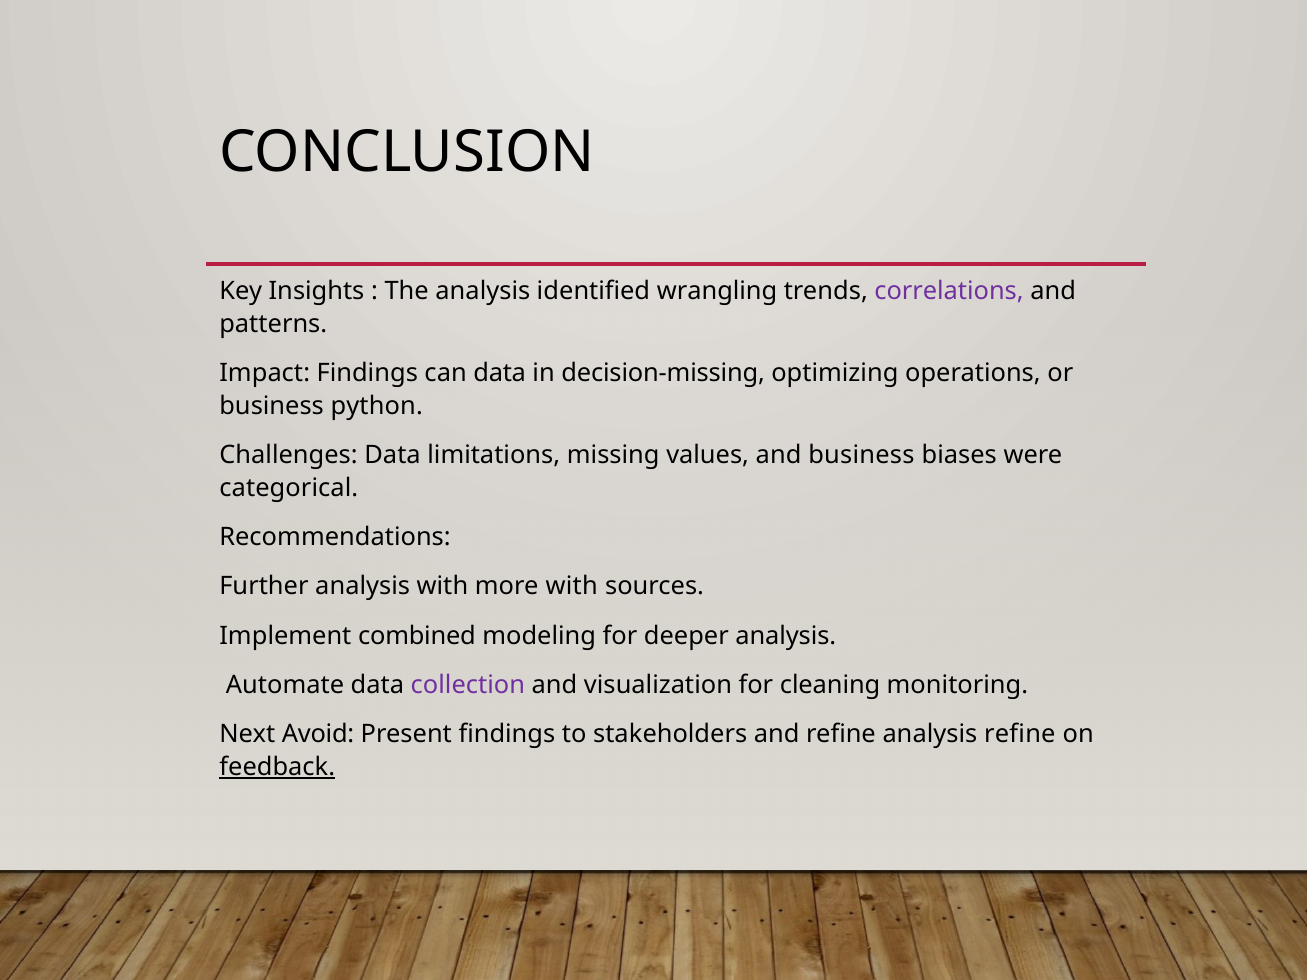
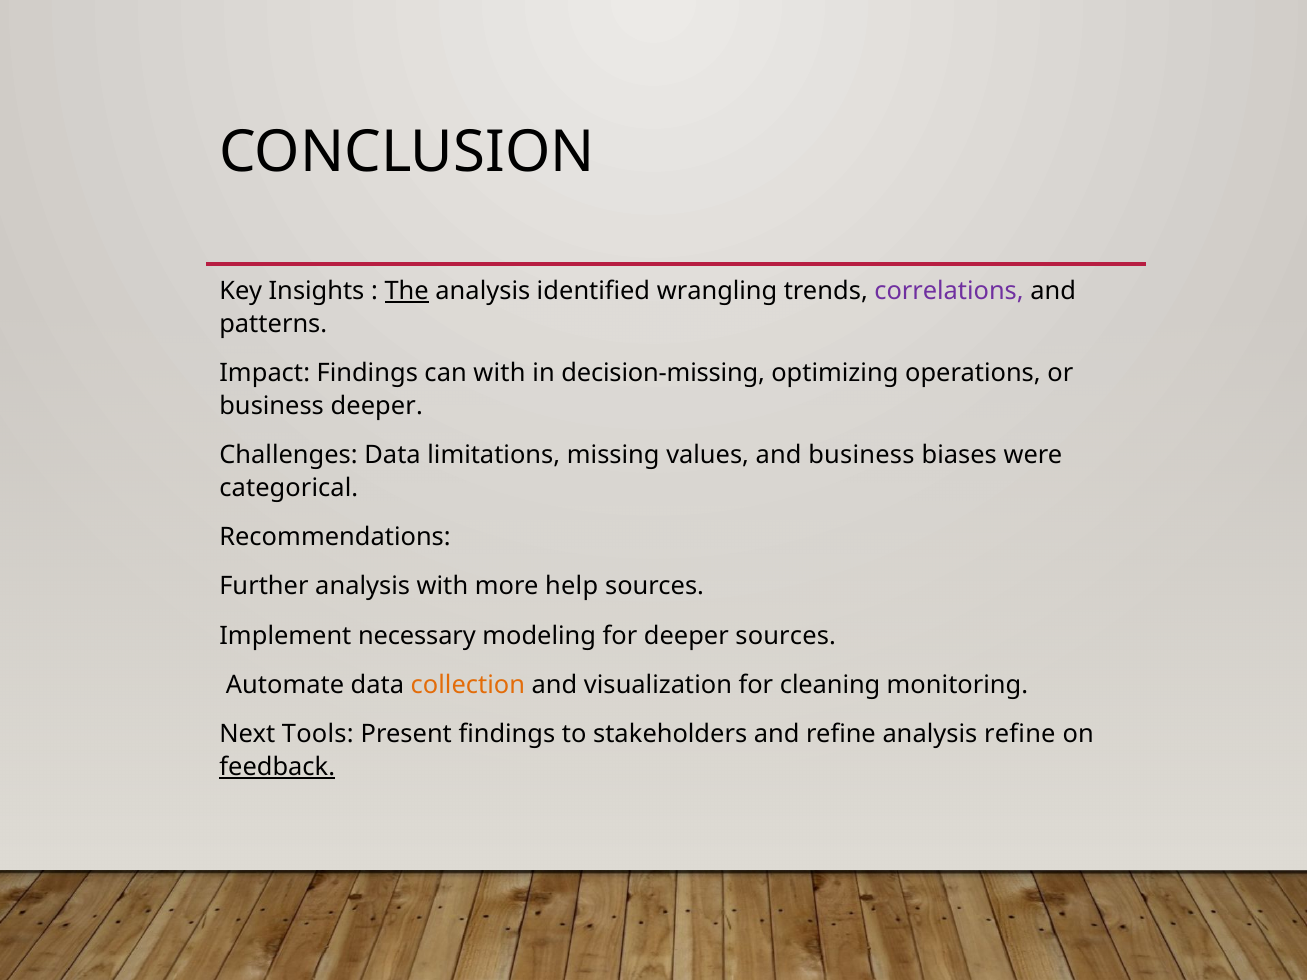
The underline: none -> present
can data: data -> with
business python: python -> deeper
more with: with -> help
combined: combined -> necessary
deeper analysis: analysis -> sources
collection colour: purple -> orange
Avoid: Avoid -> Tools
